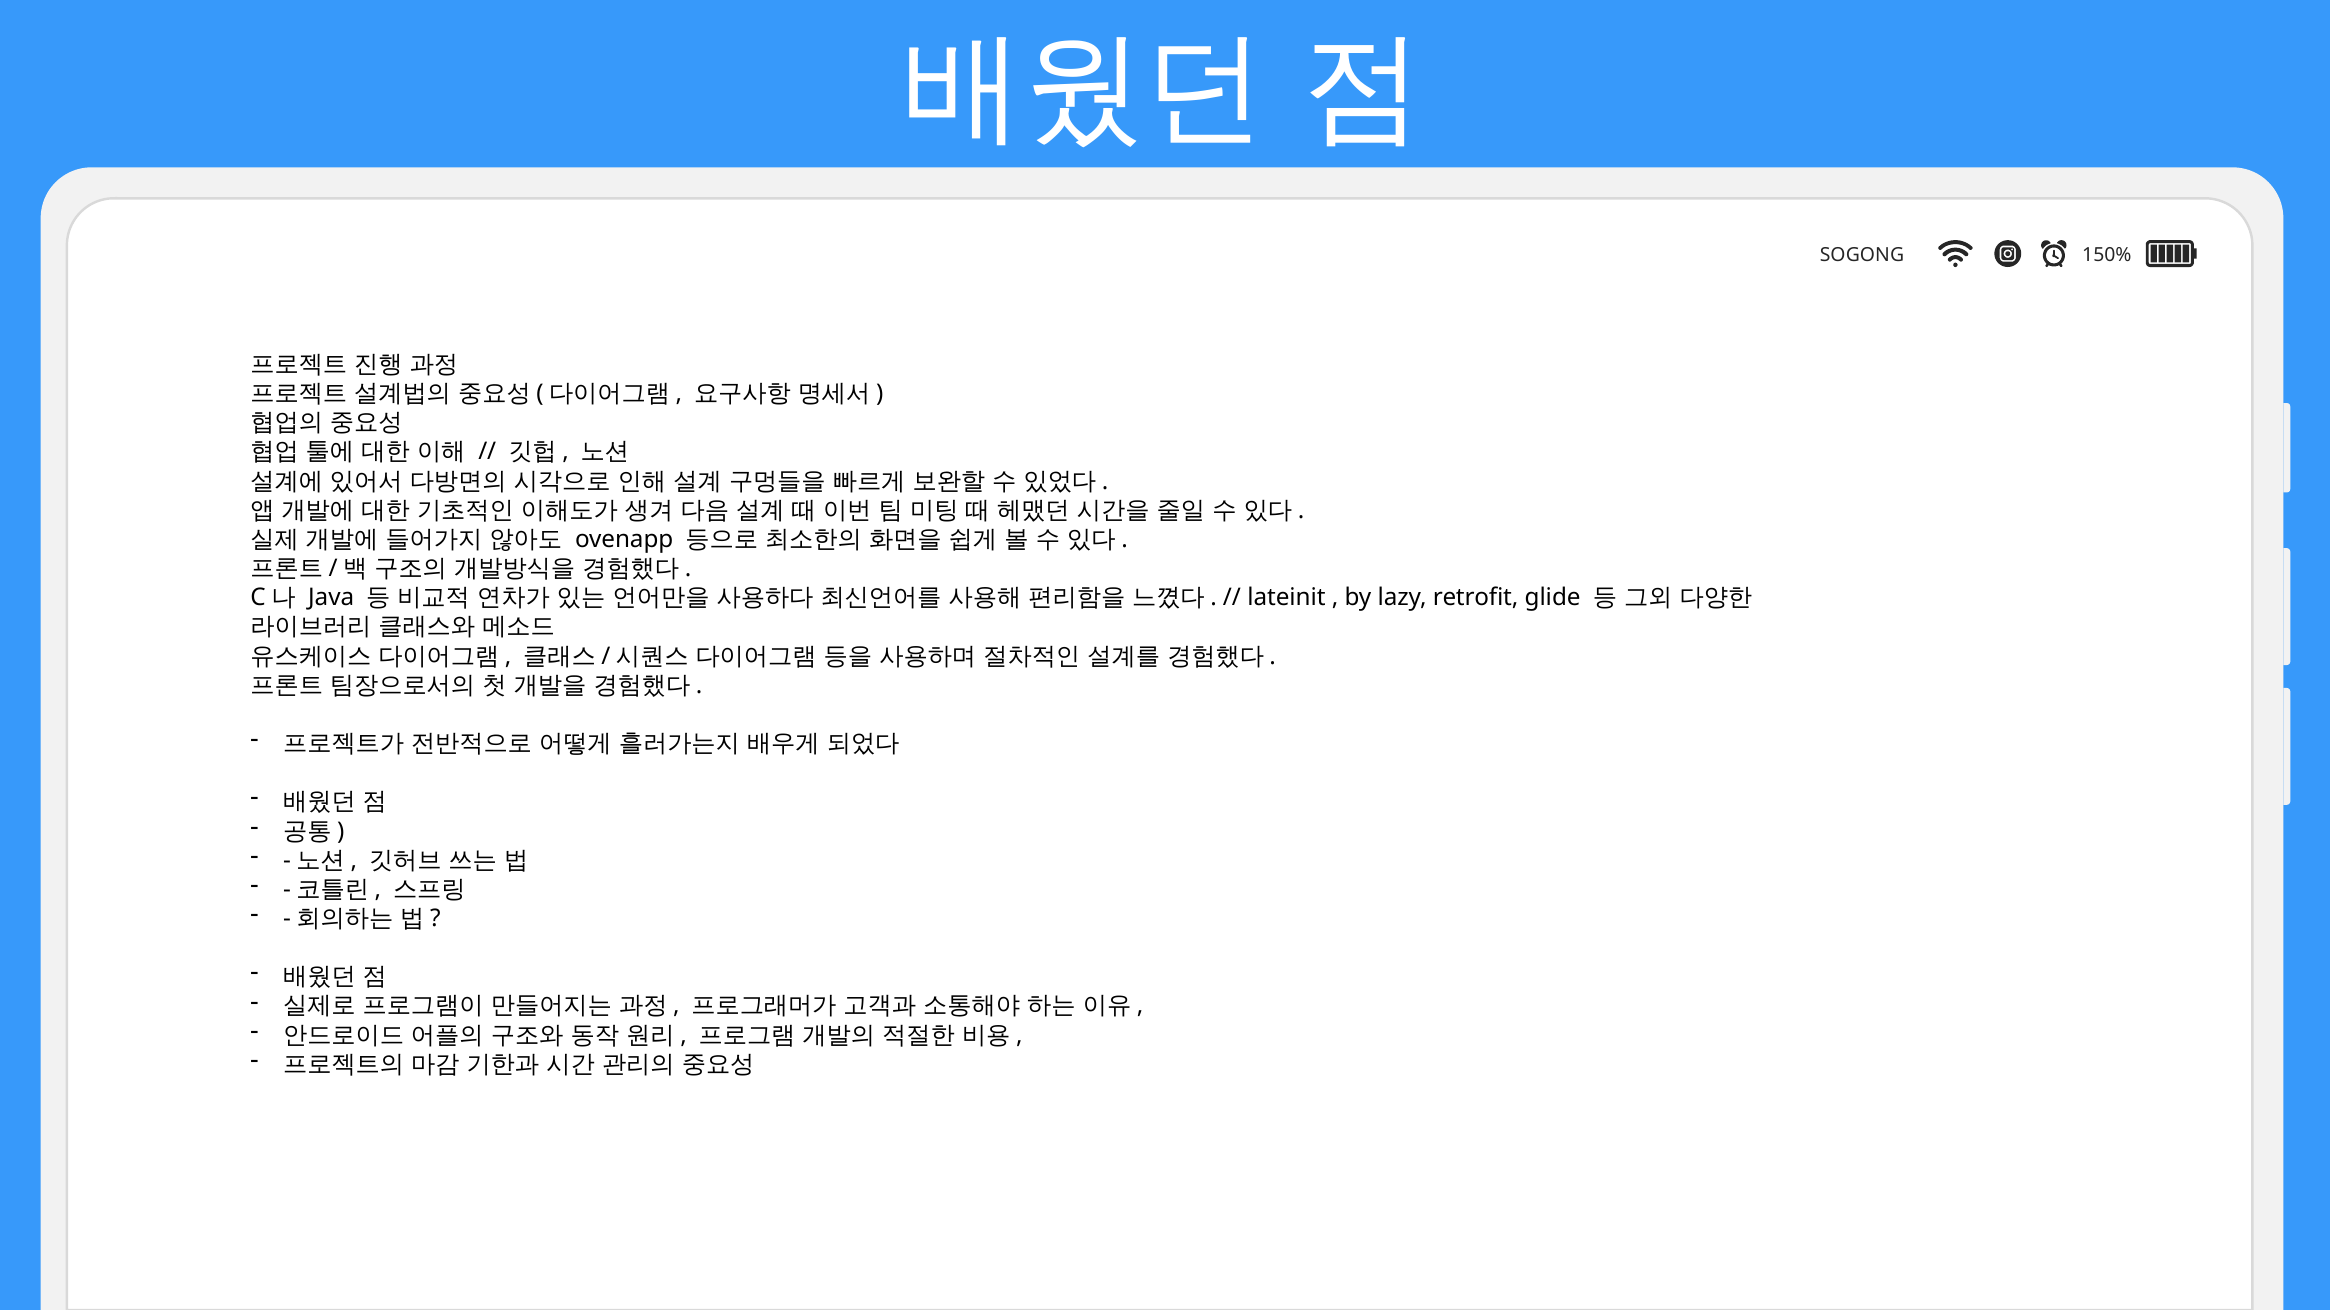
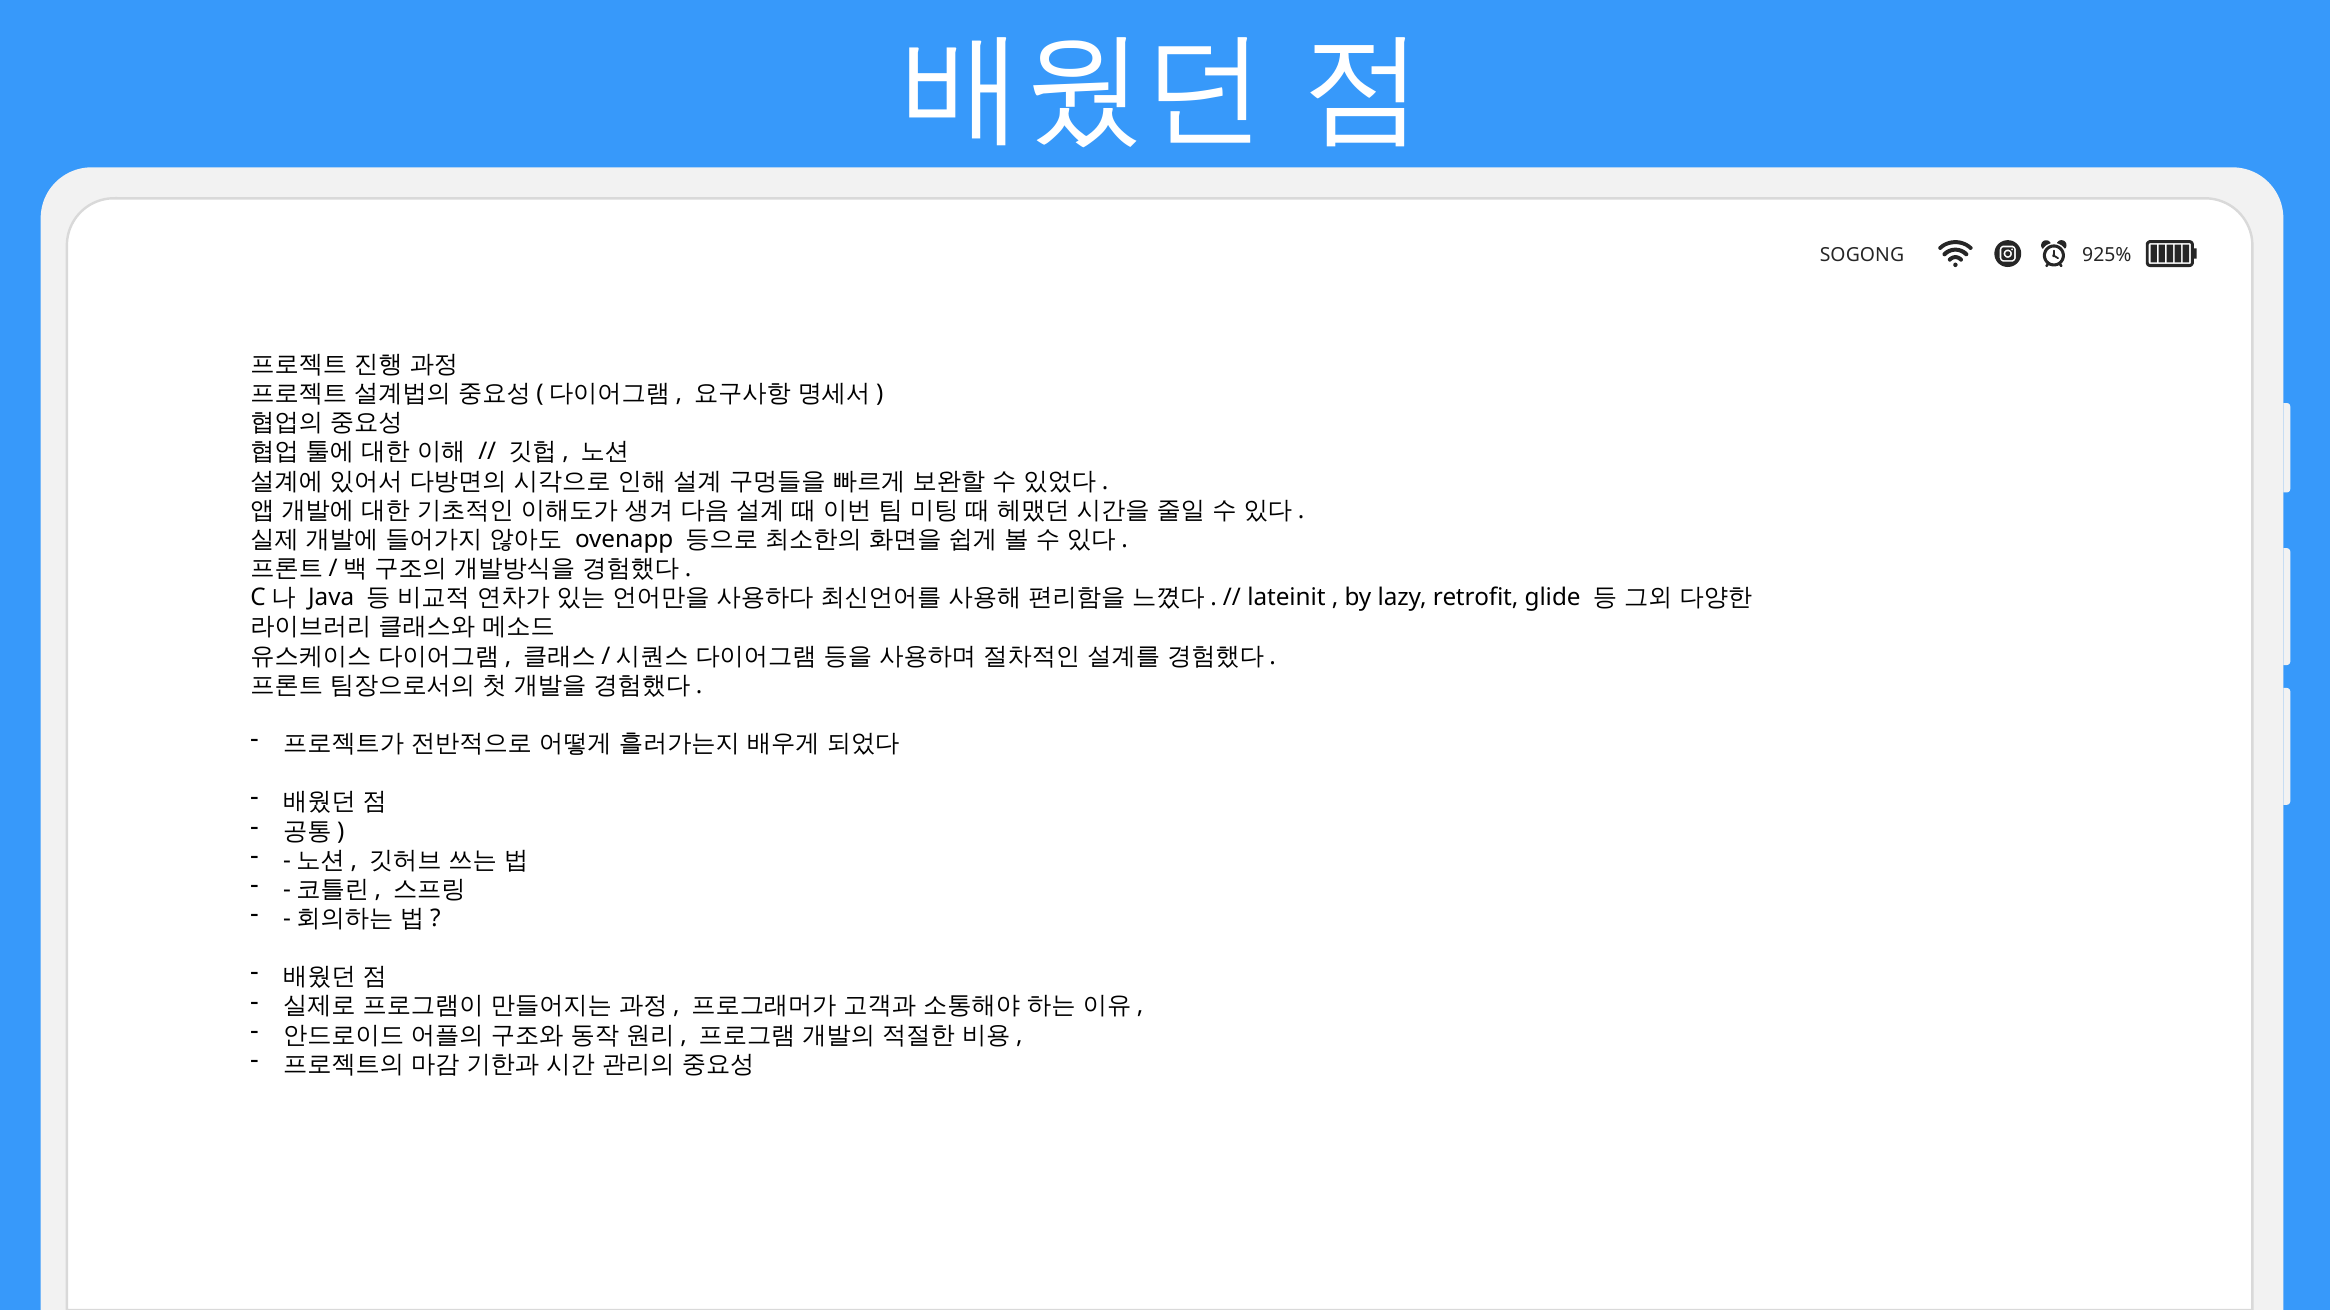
150%: 150% -> 925%
